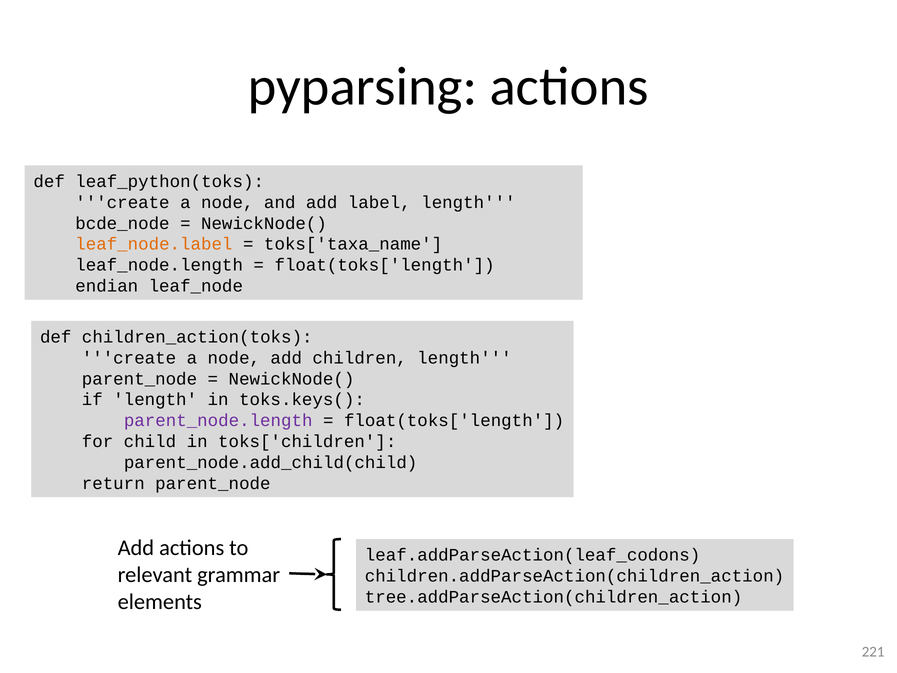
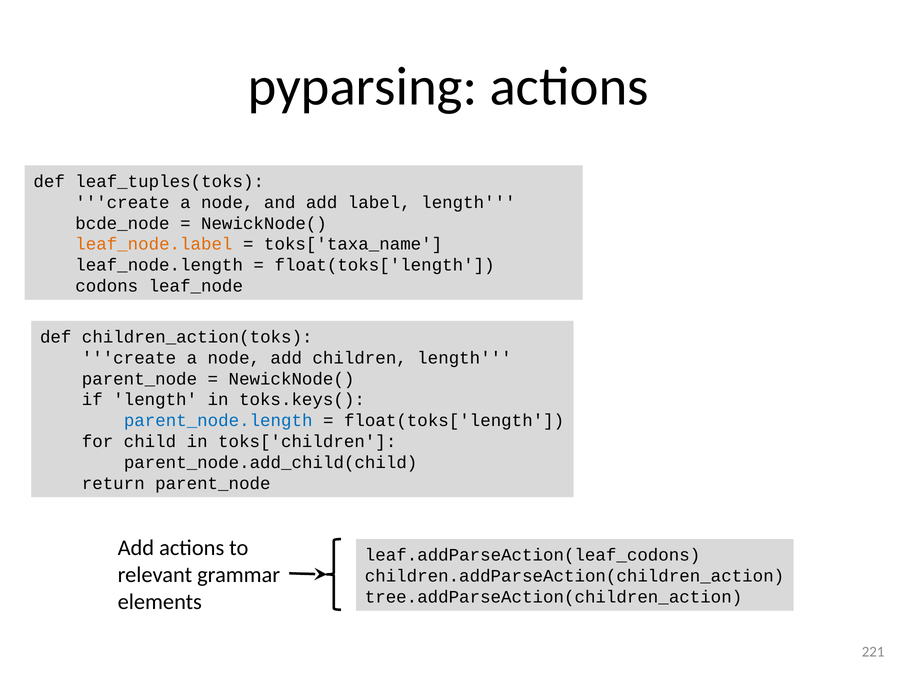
leaf_python(toks: leaf_python(toks -> leaf_tuples(toks
endian: endian -> codons
parent_node.length colour: purple -> blue
